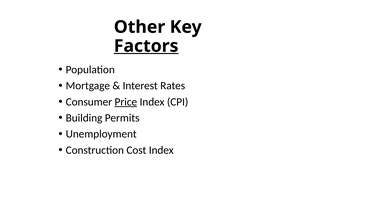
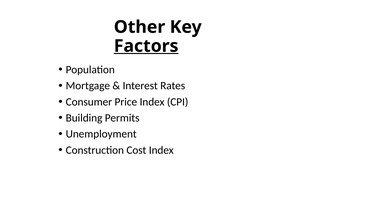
Price underline: present -> none
